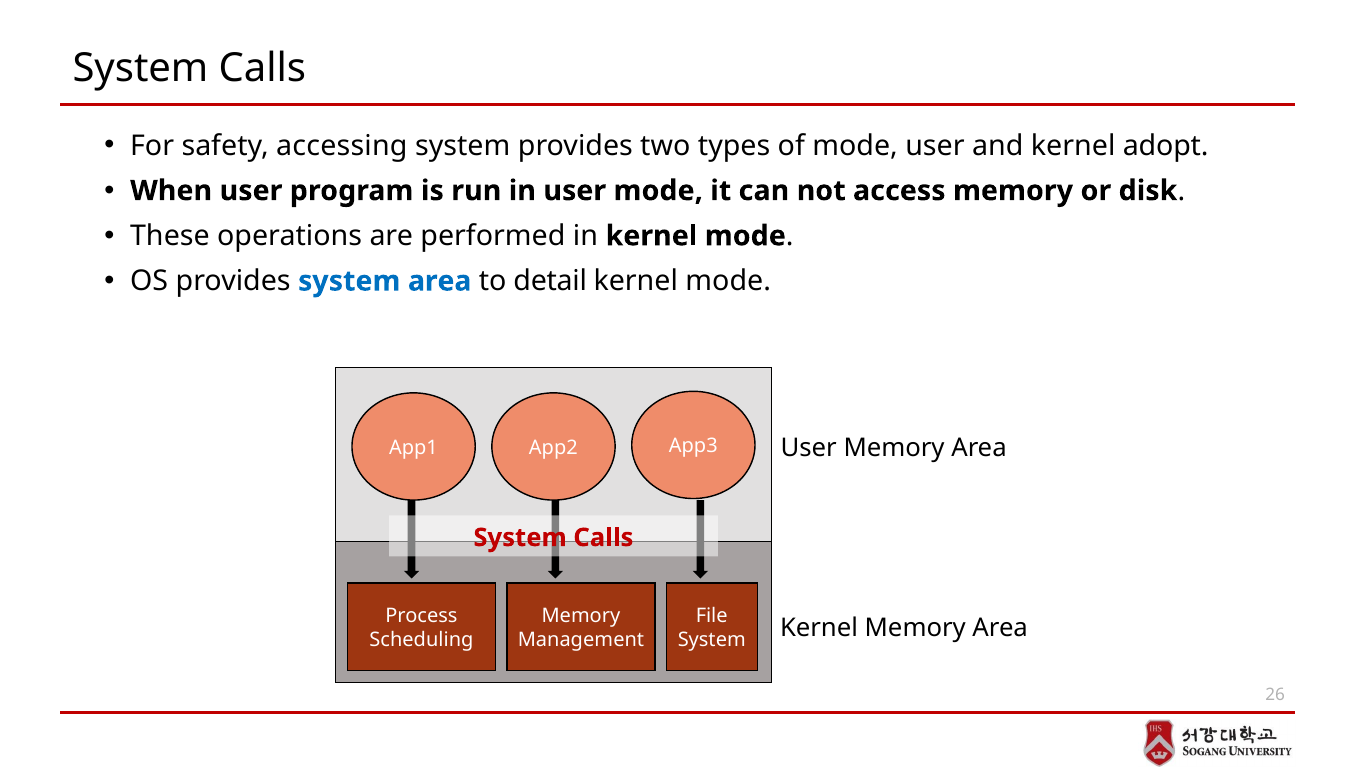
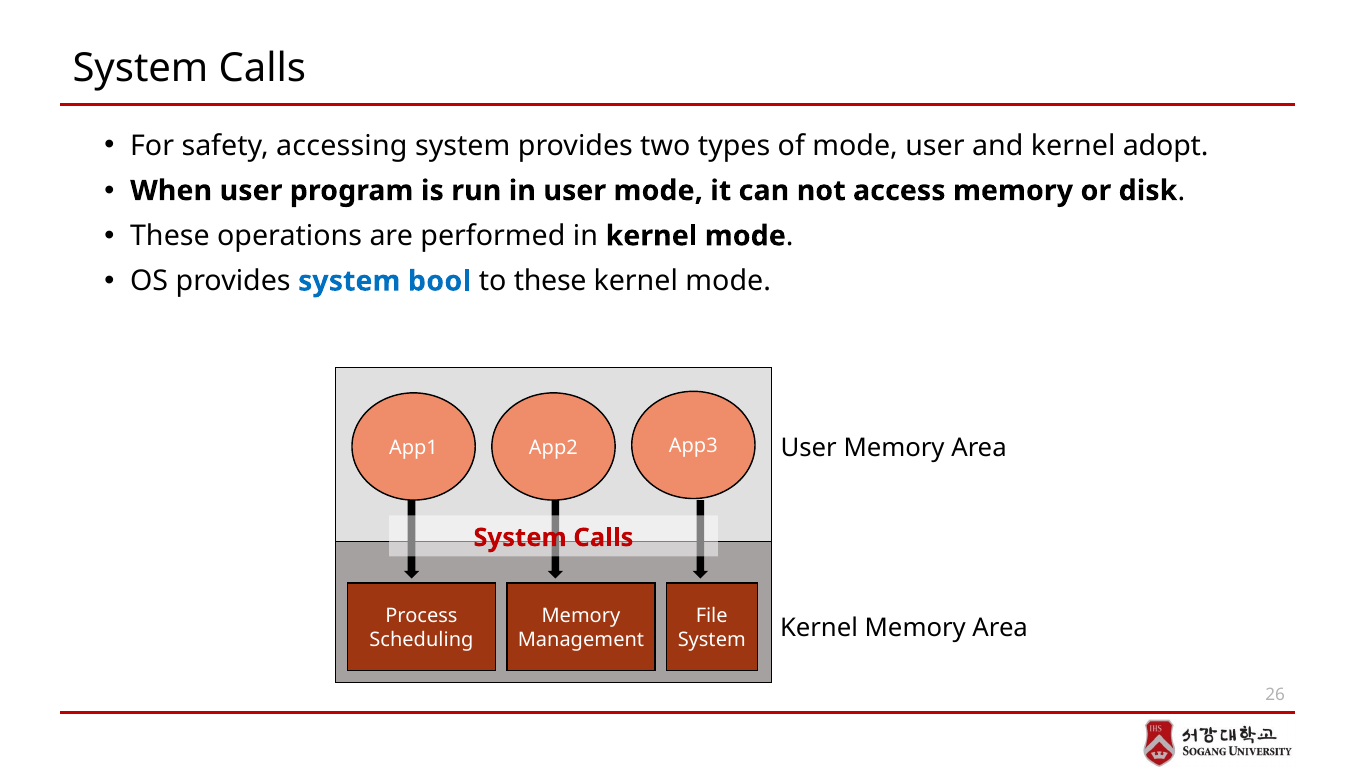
system area: area -> bool
to detail: detail -> these
